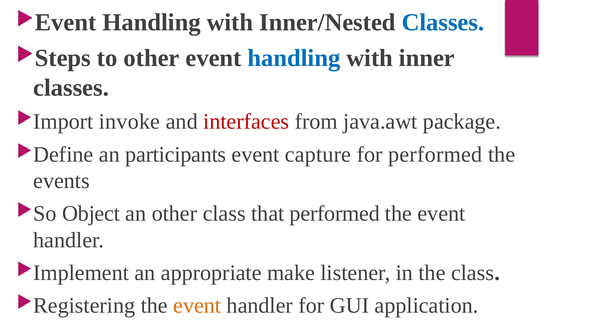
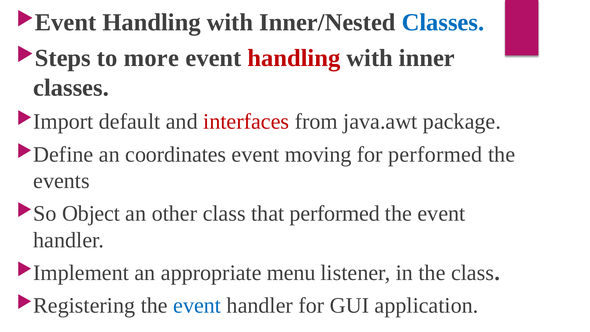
to other: other -> more
handling at (294, 58) colour: blue -> red
invoke: invoke -> default
participants: participants -> coordinates
capture: capture -> moving
make: make -> menu
event at (197, 306) colour: orange -> blue
